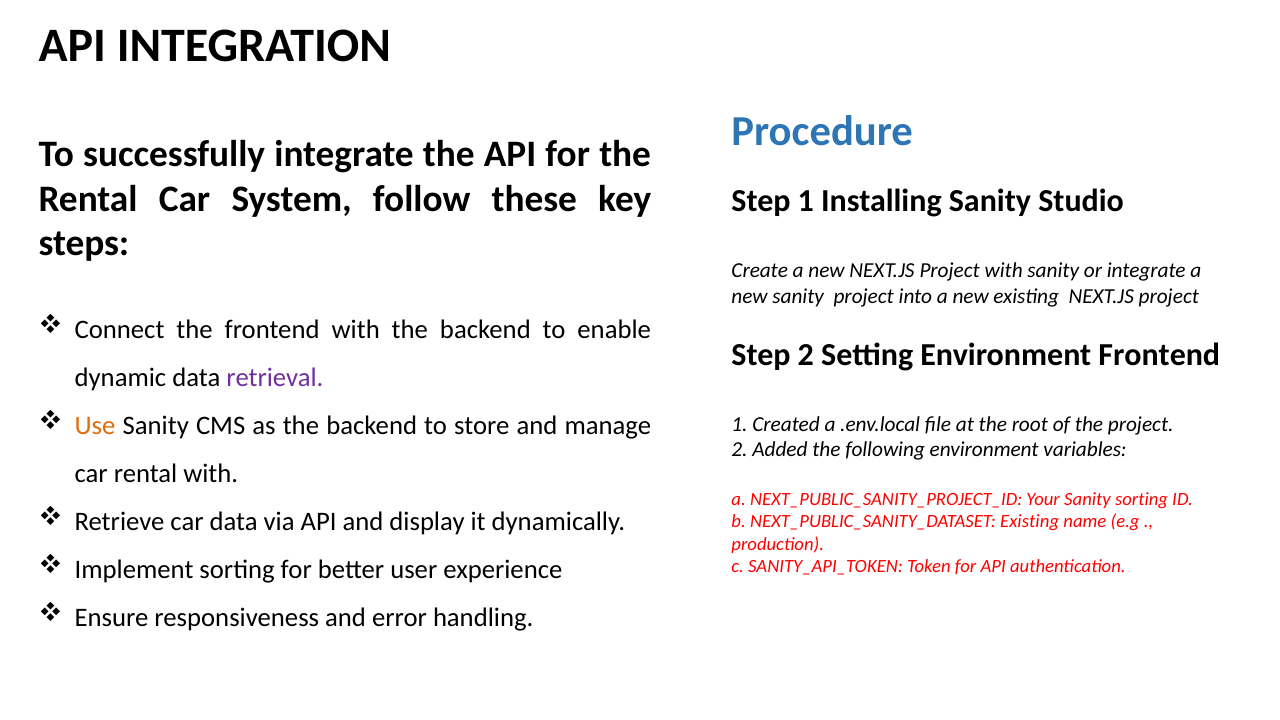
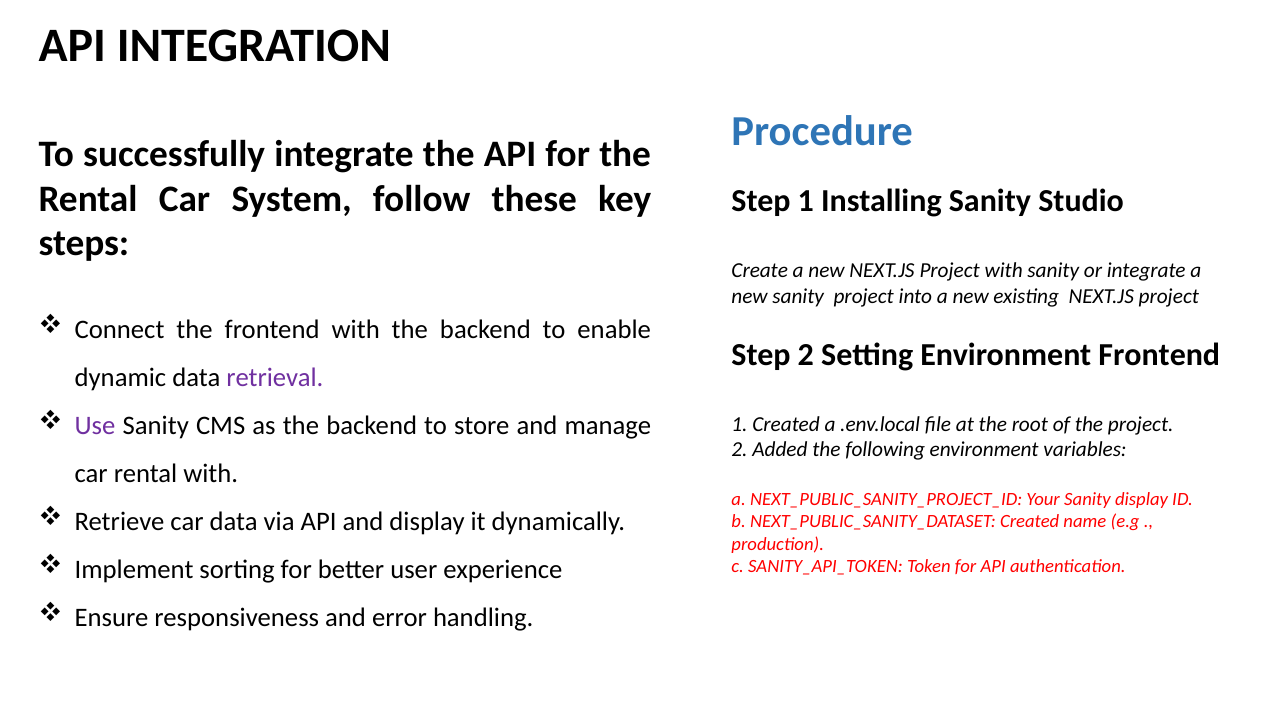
Use colour: orange -> purple
Sanity sorting: sorting -> display
NEXT_PUBLIC_SANITY_DATASET Existing: Existing -> Created
